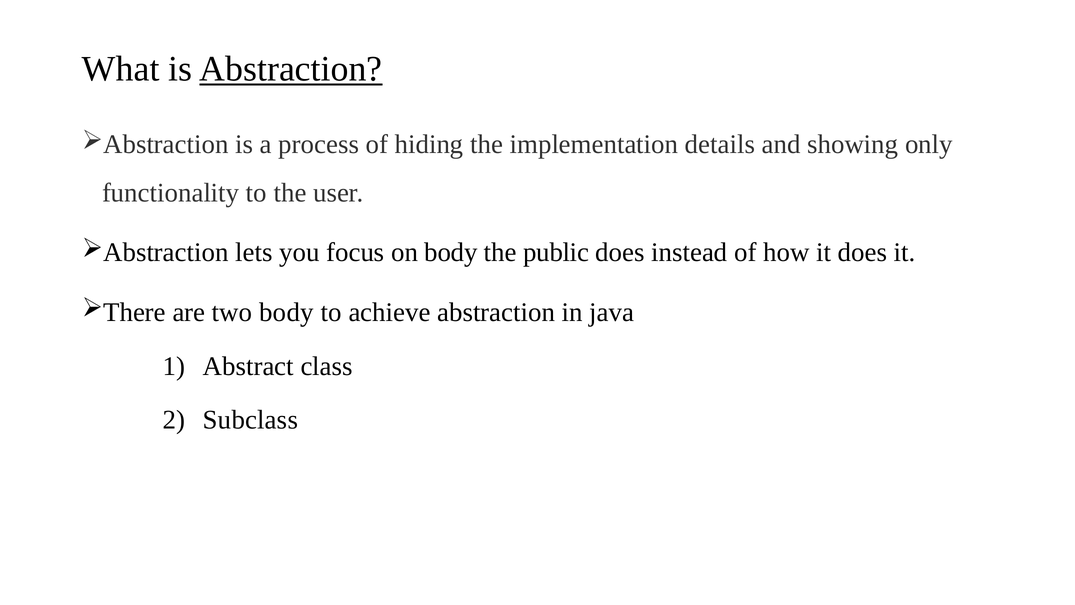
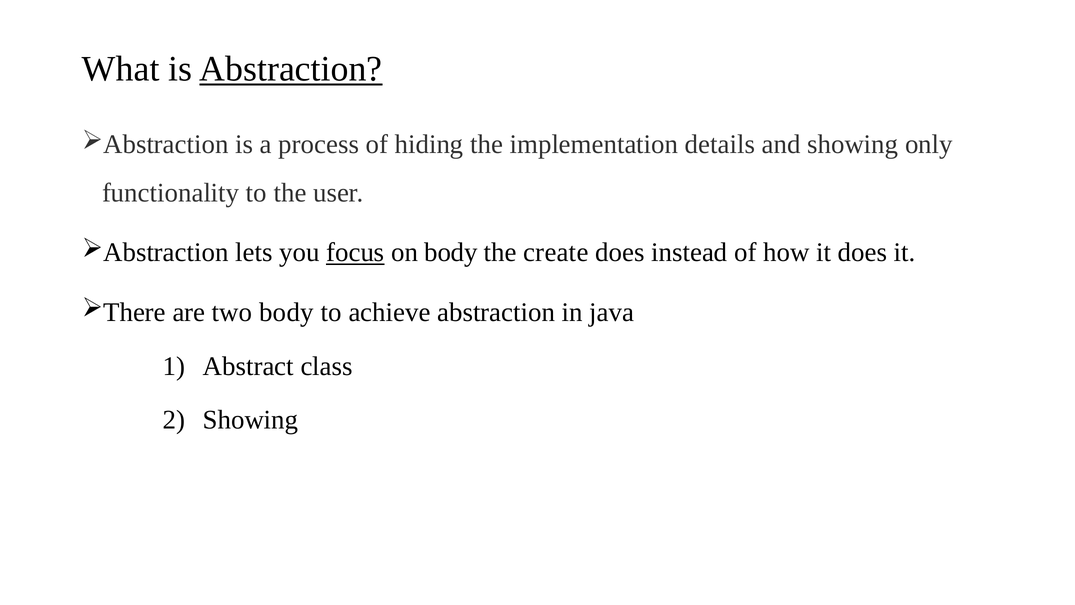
focus underline: none -> present
public: public -> create
Subclass at (250, 420): Subclass -> Showing
